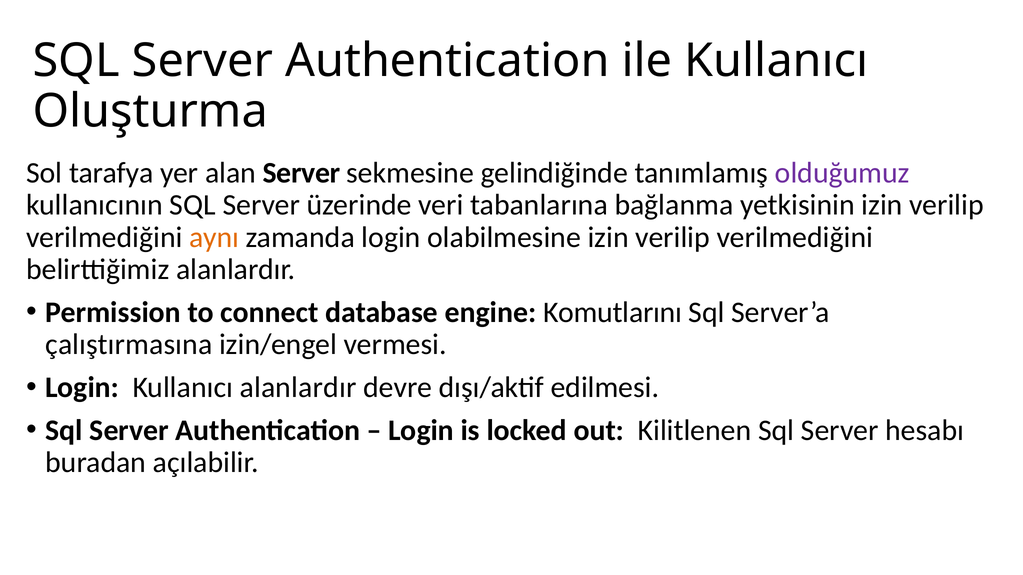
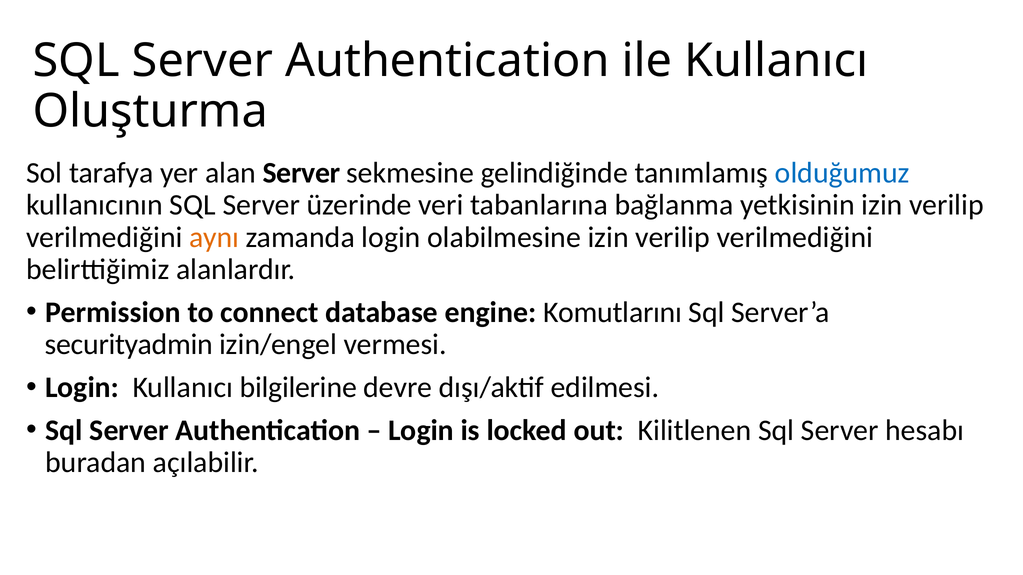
olduğumuz colour: purple -> blue
çalıştırmasına: çalıştırmasına -> securityadmin
Kullanıcı alanlardır: alanlardır -> bilgilerine
